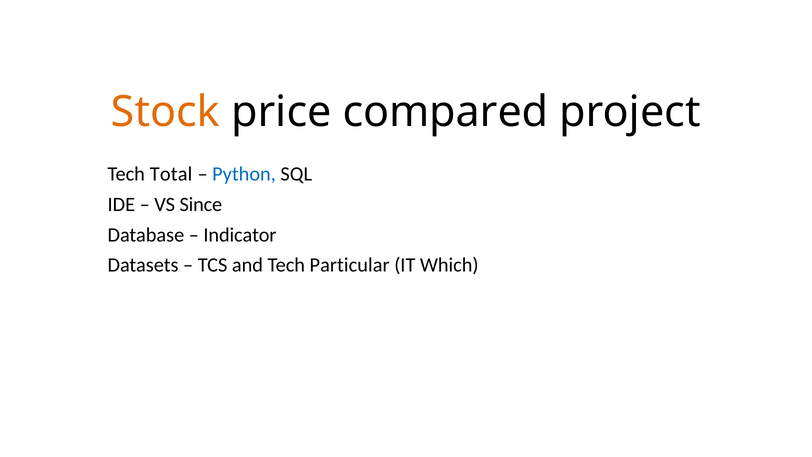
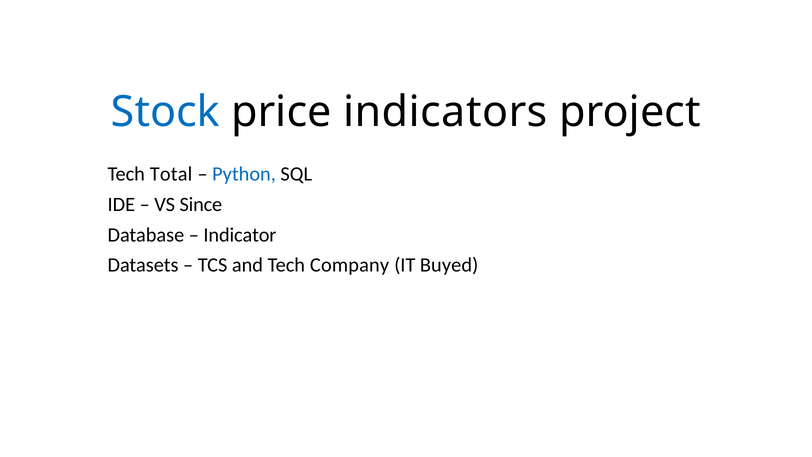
Stock colour: orange -> blue
compared: compared -> indicators
Particular: Particular -> Company
Which: Which -> Buyed
